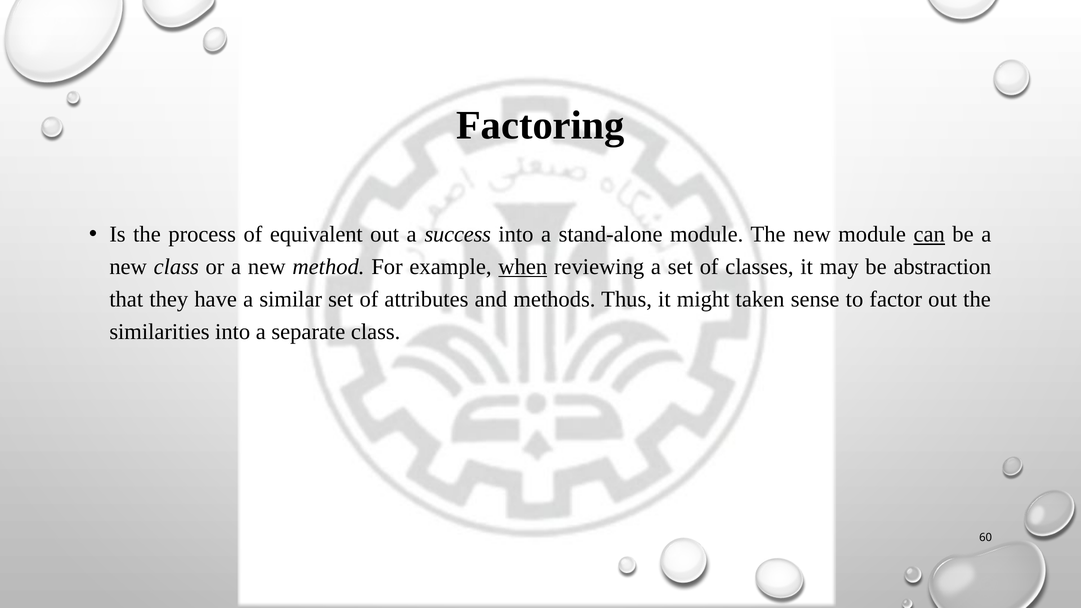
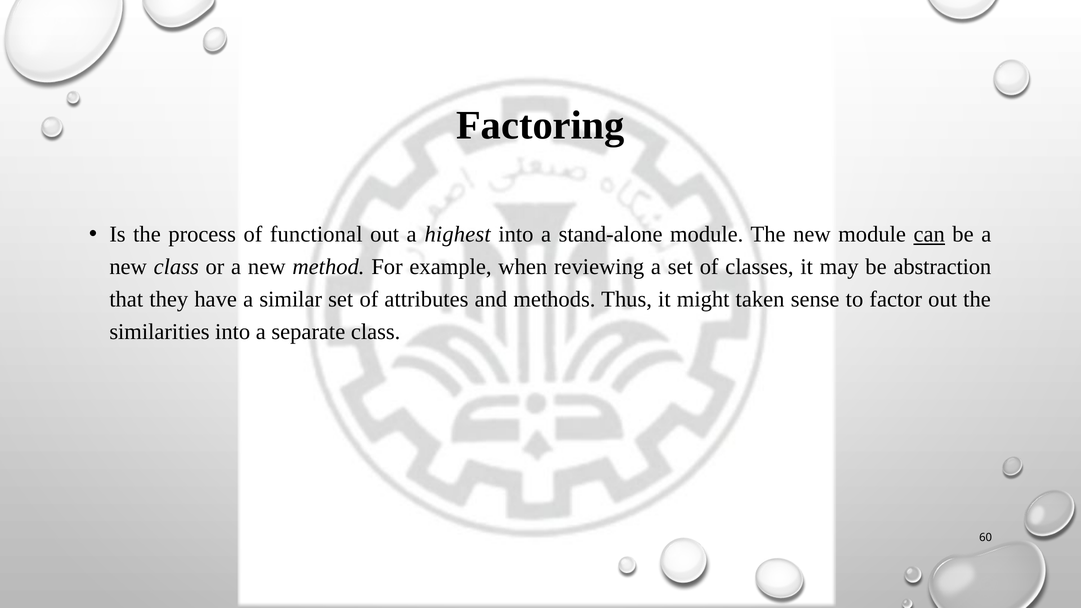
equivalent: equivalent -> functional
success: success -> highest
when underline: present -> none
